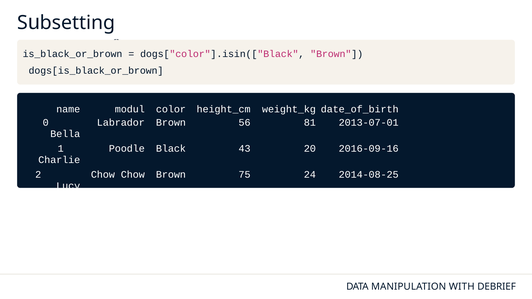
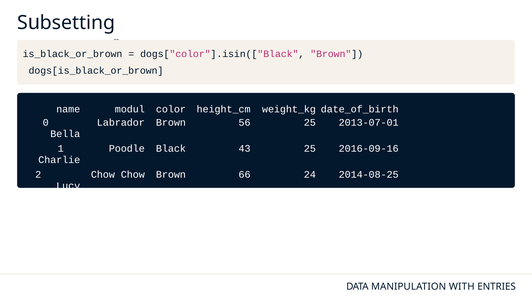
56 81: 81 -> 25
43 20: 20 -> 25
75: 75 -> 66
DEBRIEF: DEBRIEF -> ENTRIES
